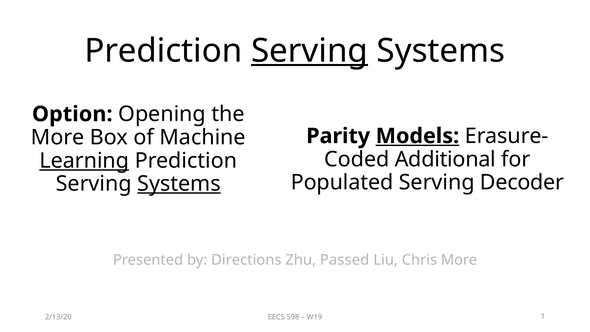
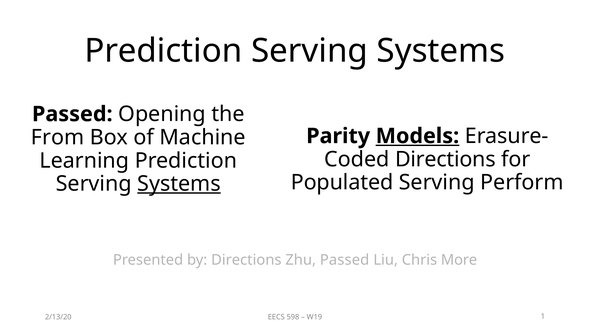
Serving at (310, 51) underline: present -> none
Option at (72, 114): Option -> Passed
More at (58, 137): More -> From
Additional at (445, 159): Additional -> Directions
Learning underline: present -> none
Decoder: Decoder -> Perform
